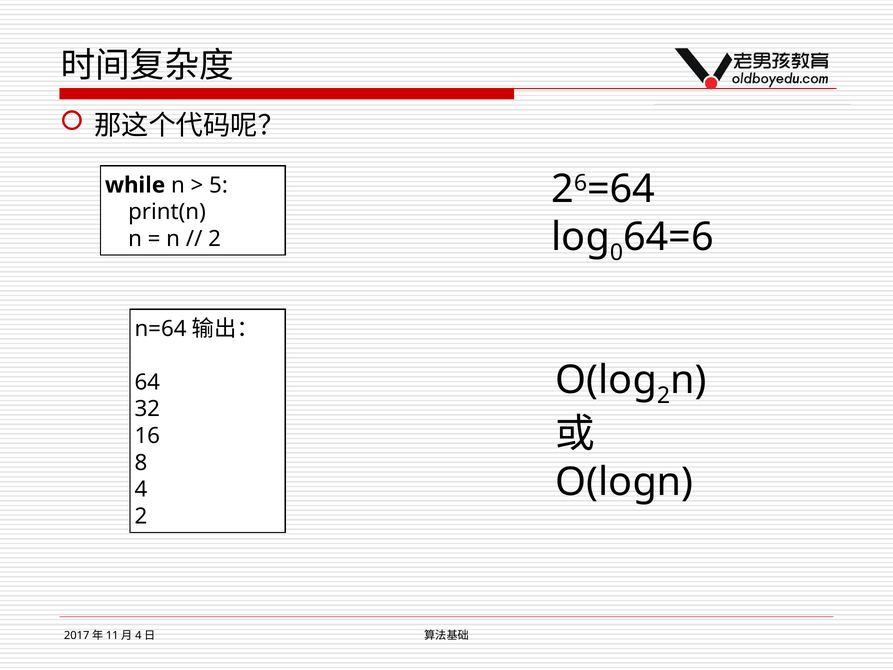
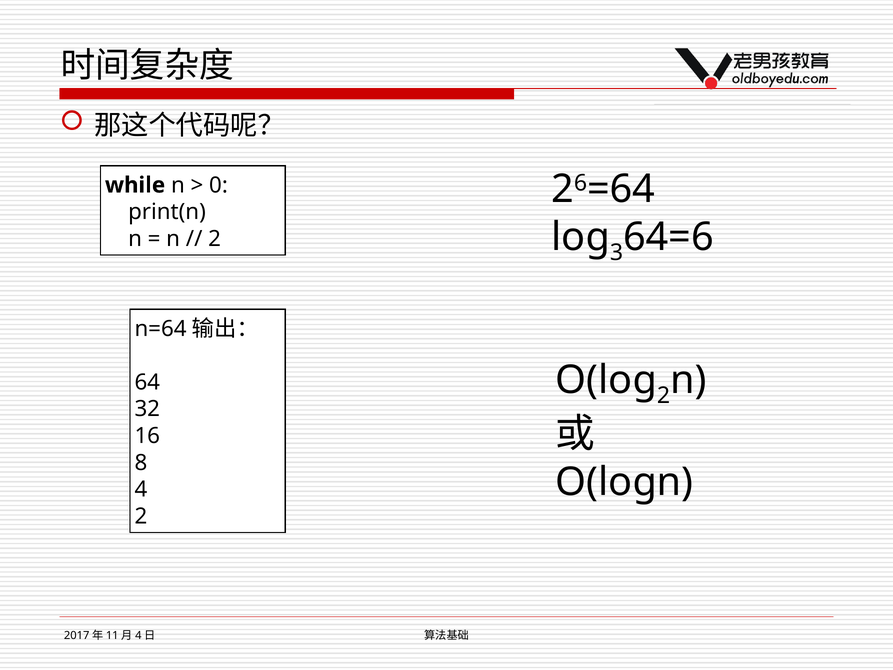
5: 5 -> 0
0: 0 -> 3
